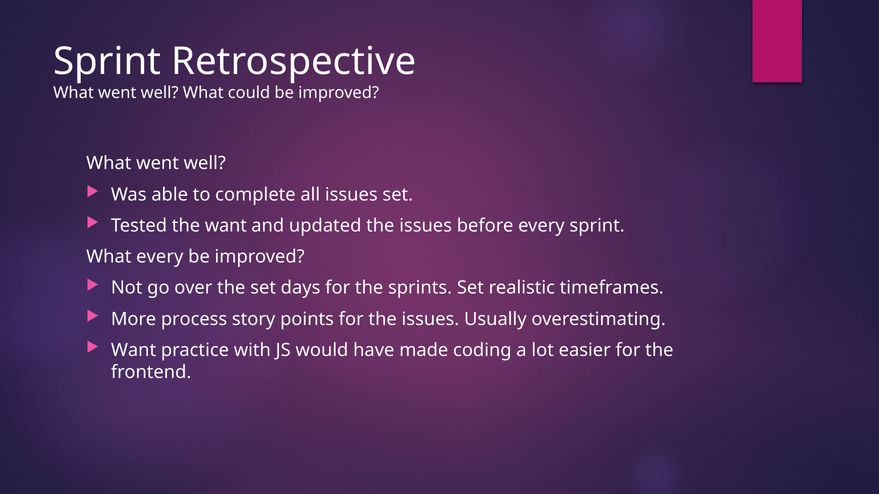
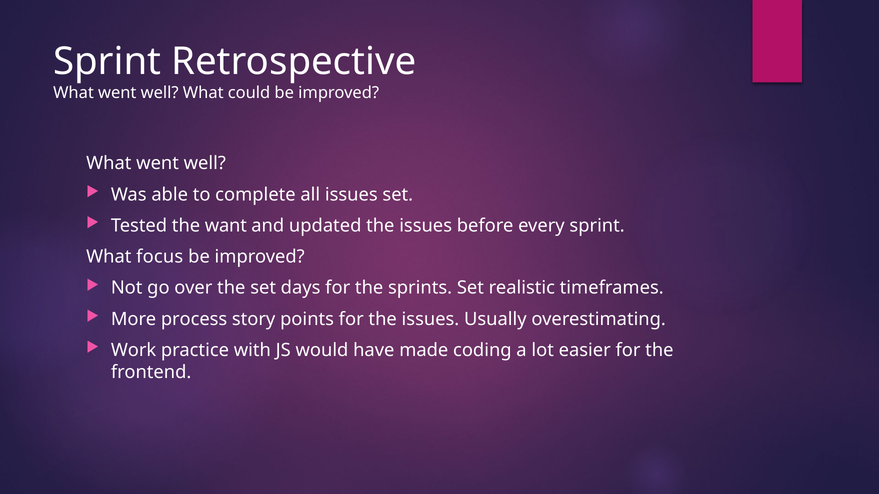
What every: every -> focus
Want at (134, 350): Want -> Work
